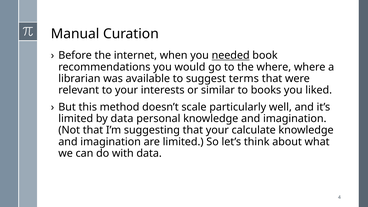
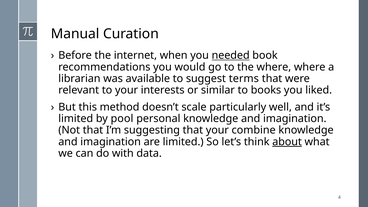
by data: data -> pool
calculate: calculate -> combine
about underline: none -> present
